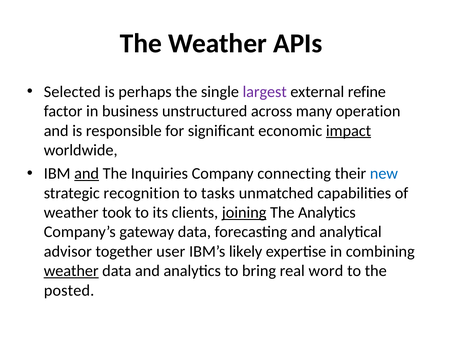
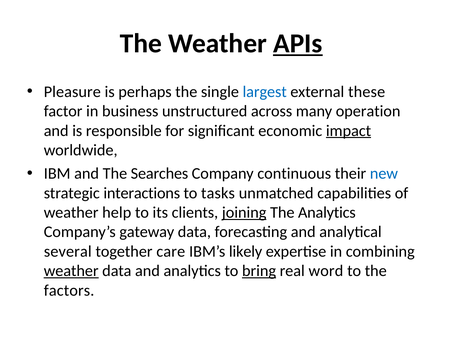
APIs underline: none -> present
Selected: Selected -> Pleasure
largest colour: purple -> blue
refine: refine -> these
and at (87, 173) underline: present -> none
Inquiries: Inquiries -> Searches
connecting: connecting -> continuous
recognition: recognition -> interactions
took: took -> help
advisor: advisor -> several
user: user -> care
bring underline: none -> present
posted: posted -> factors
